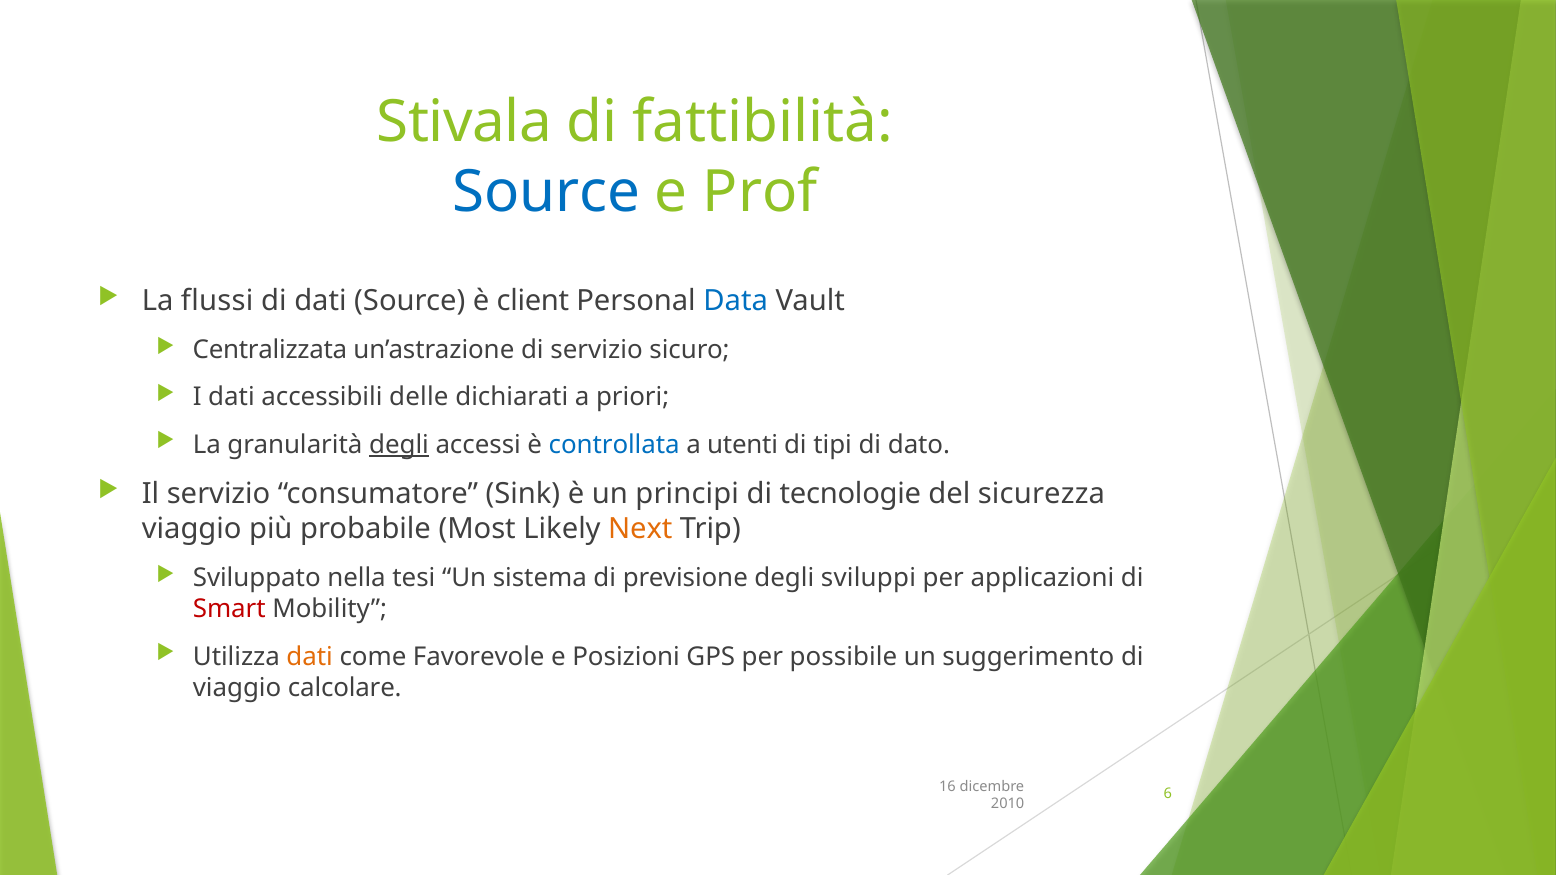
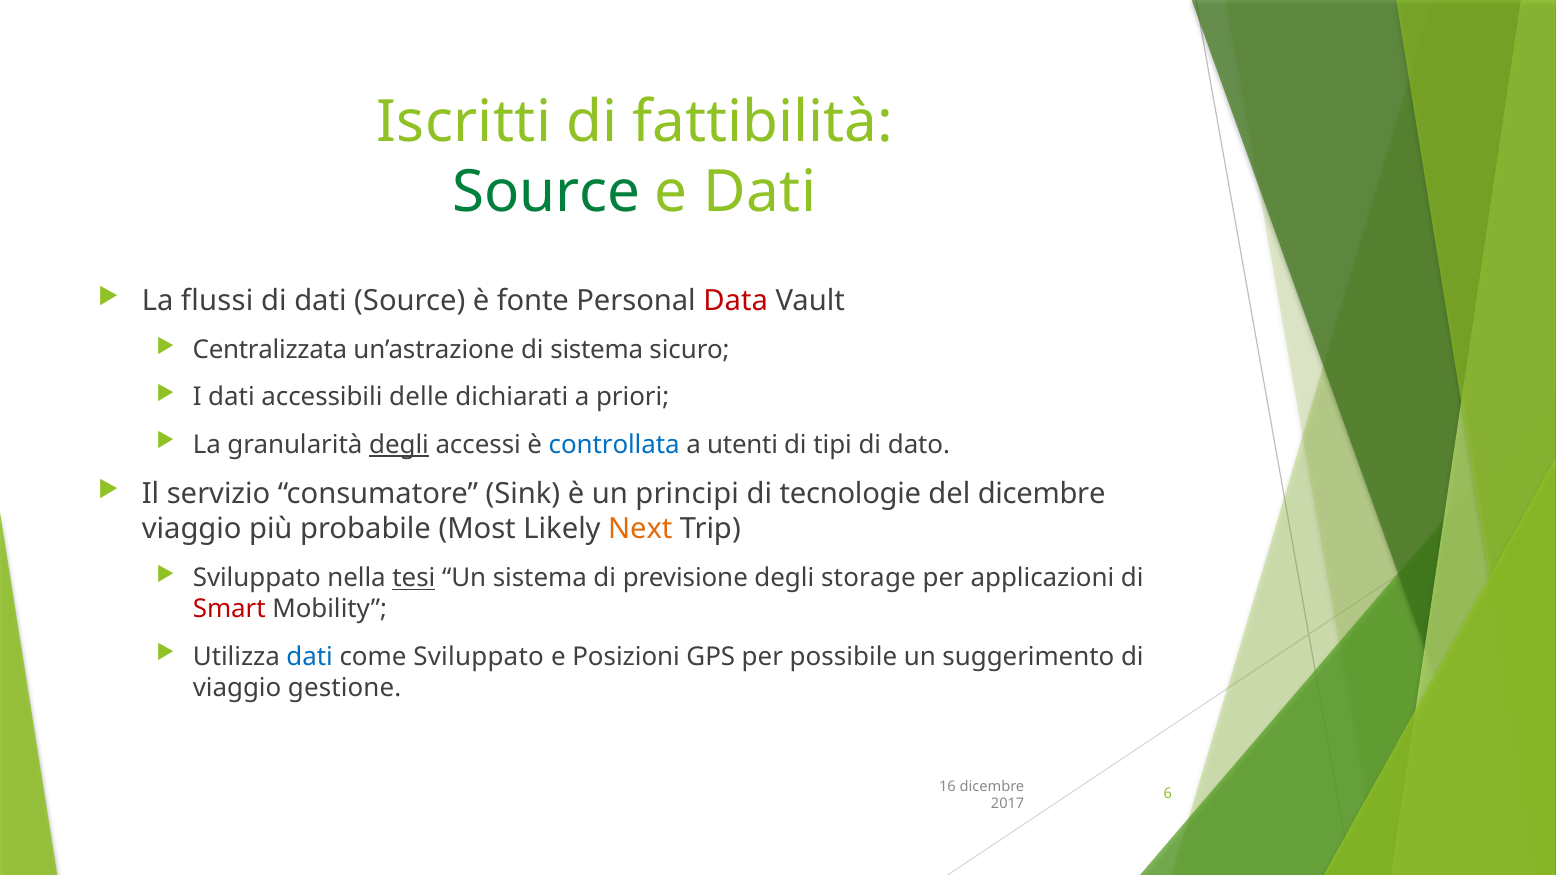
Stivala: Stivala -> Iscritti
Source at (546, 193) colour: blue -> green
e Prof: Prof -> Dati
client: client -> fonte
Data colour: blue -> red
di servizio: servizio -> sistema
del sicurezza: sicurezza -> dicembre
tesi underline: none -> present
sviluppi: sviluppi -> storage
dati at (310, 657) colour: orange -> blue
come Favorevole: Favorevole -> Sviluppato
calcolare: calcolare -> gestione
2010: 2010 -> 2017
